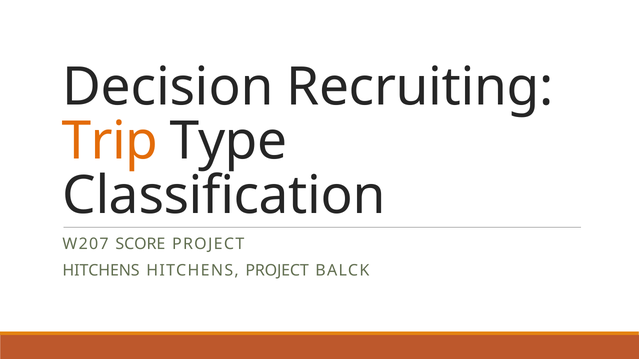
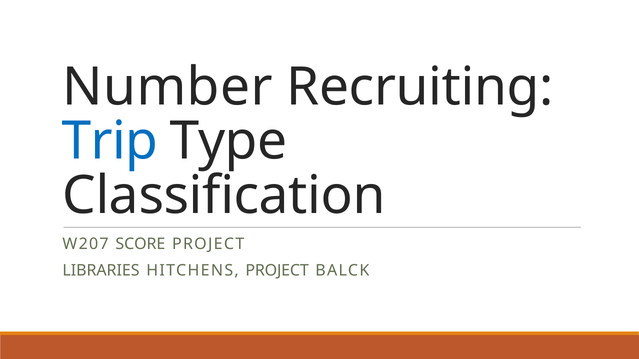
Decision: Decision -> Number
Trip colour: orange -> blue
HITCHENS at (101, 271): HITCHENS -> LIBRARIES
